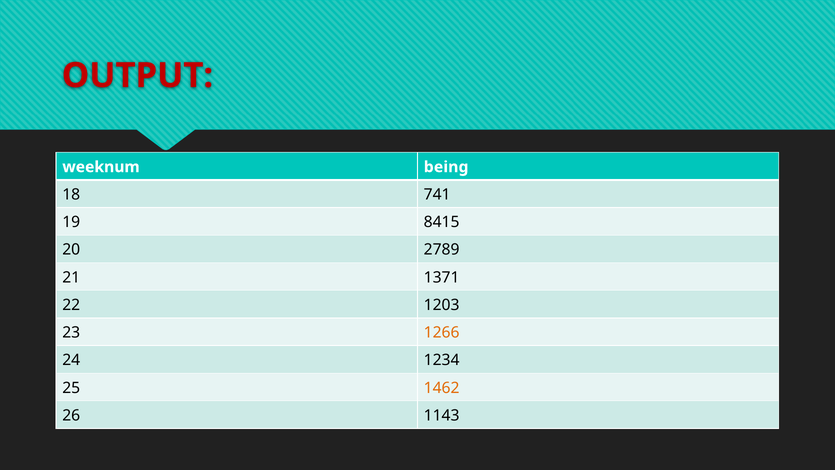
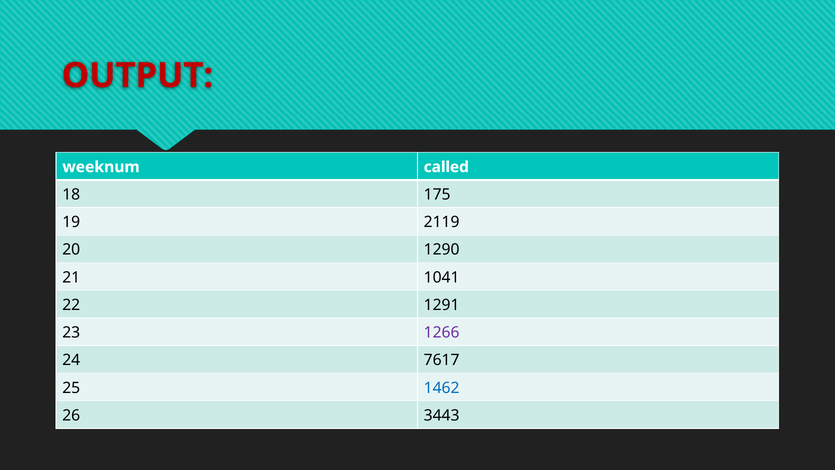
being: being -> called
741: 741 -> 175
8415: 8415 -> 2119
2789: 2789 -> 1290
1371: 1371 -> 1041
1203: 1203 -> 1291
1266 colour: orange -> purple
1234: 1234 -> 7617
1462 colour: orange -> blue
1143: 1143 -> 3443
